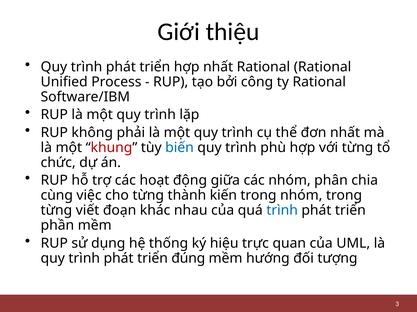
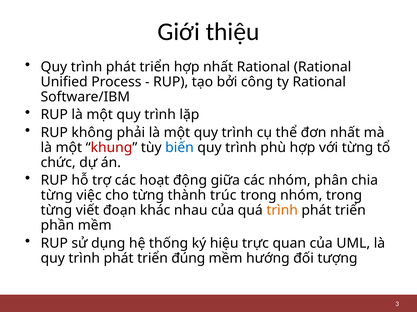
cùng at (57, 196): cùng -> từng
kiến: kiến -> trúc
trình at (282, 211) colour: blue -> orange
